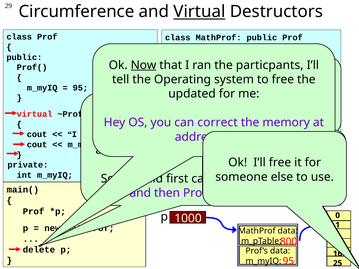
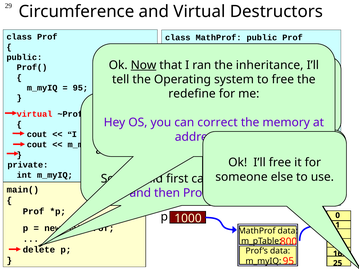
Virtual at (199, 12) underline: present -> none
particpants: particpants -> inheritance
updated: updated -> redefine
